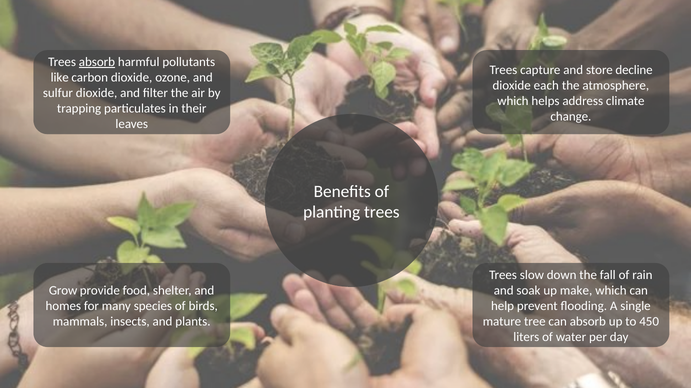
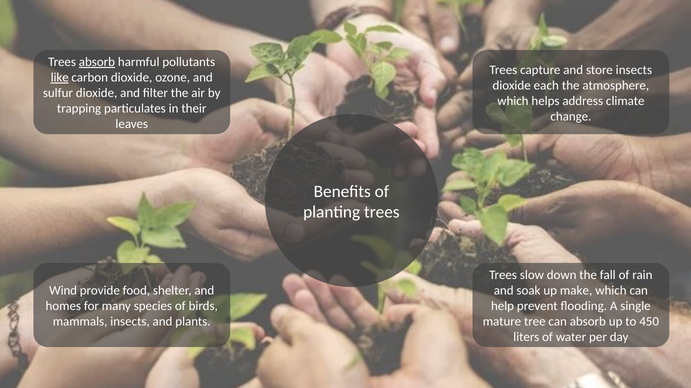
store decline: decline -> insects
like underline: none -> present
Grow: Grow -> Wind
